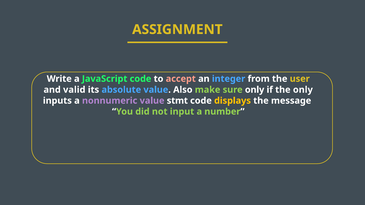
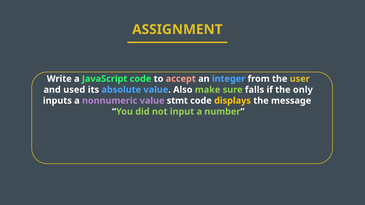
valid: valid -> used
sure only: only -> falls
